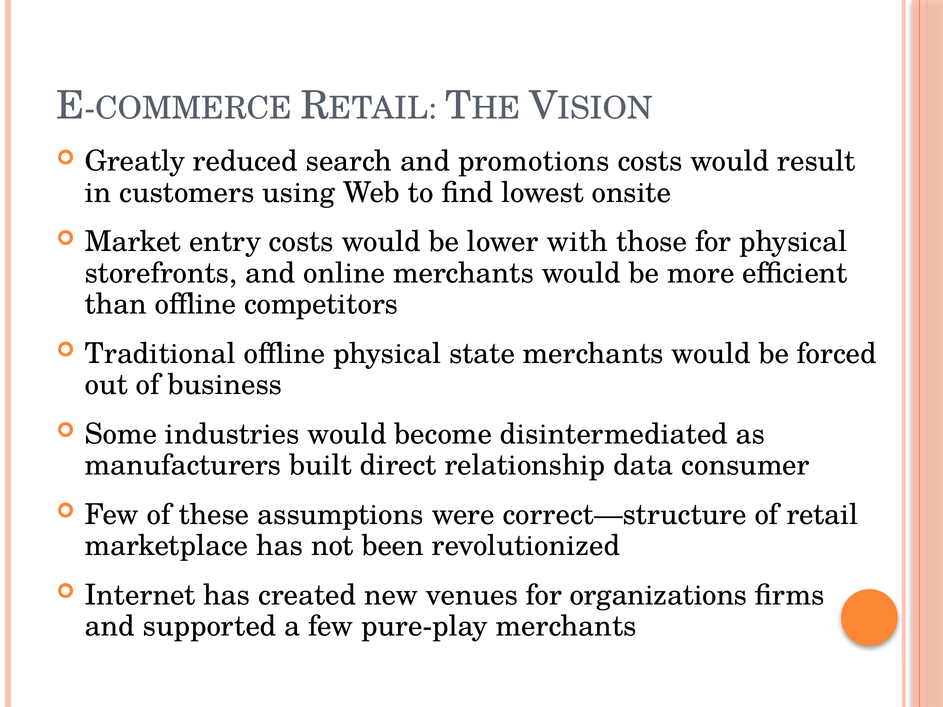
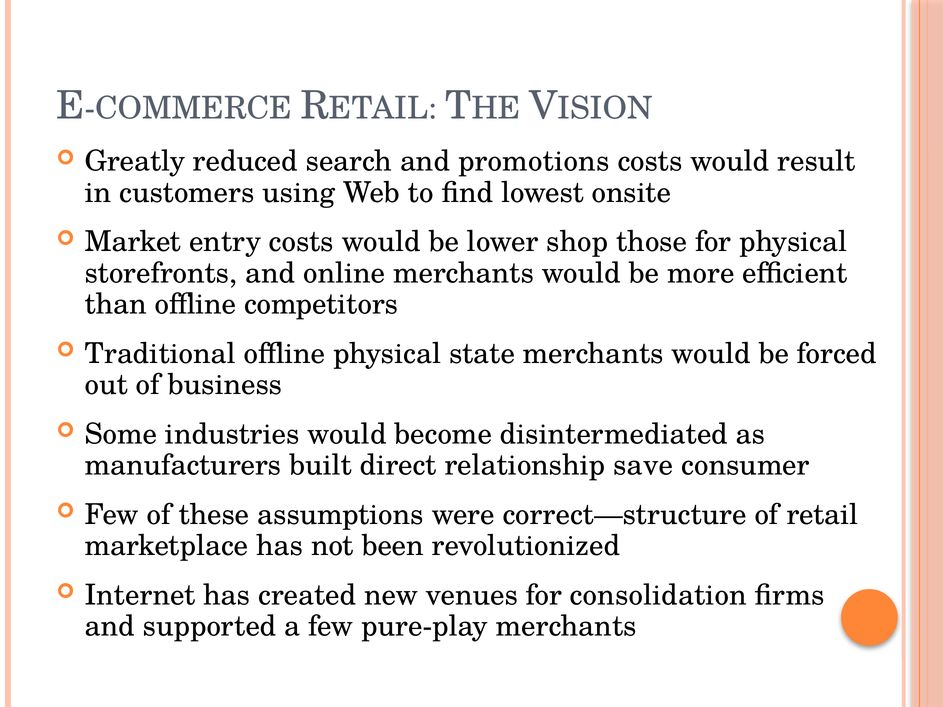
with: with -> shop
data: data -> save
organizations: organizations -> consolidation
